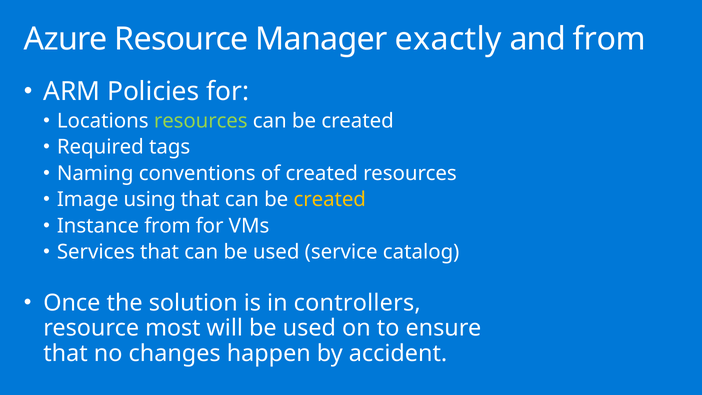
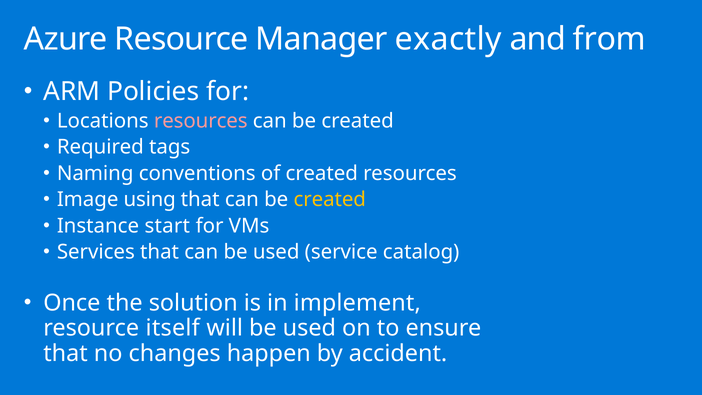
resources at (201, 121) colour: light green -> pink
Instance from: from -> start
controllers: controllers -> implement
most: most -> itself
